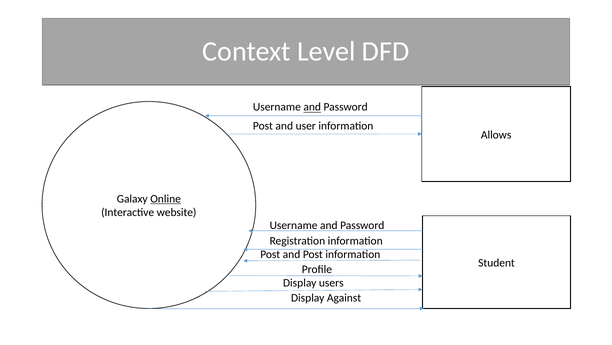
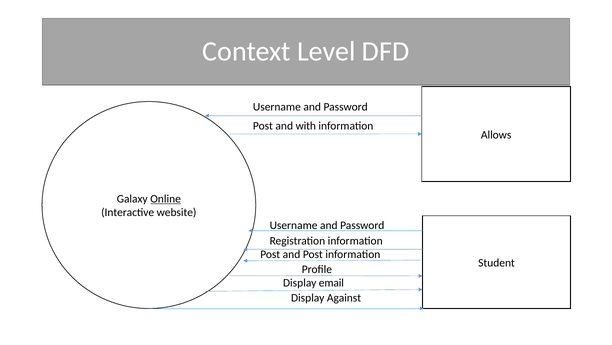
and at (312, 107) underline: present -> none
user: user -> with
users: users -> email
